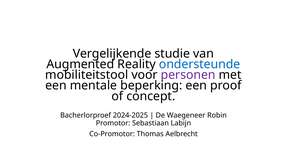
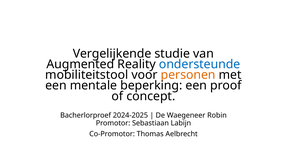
personen colour: purple -> orange
